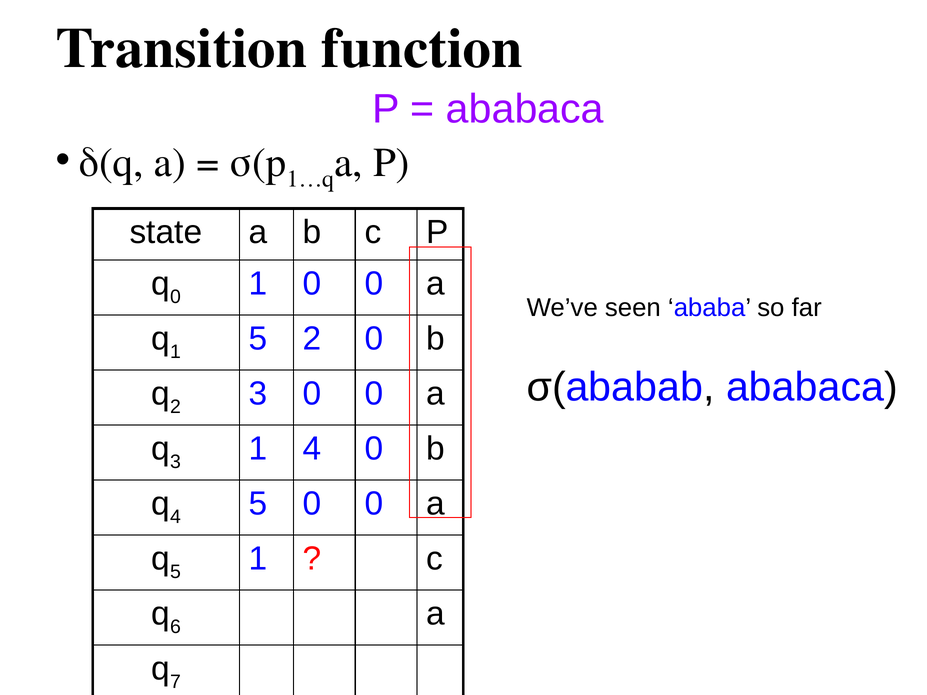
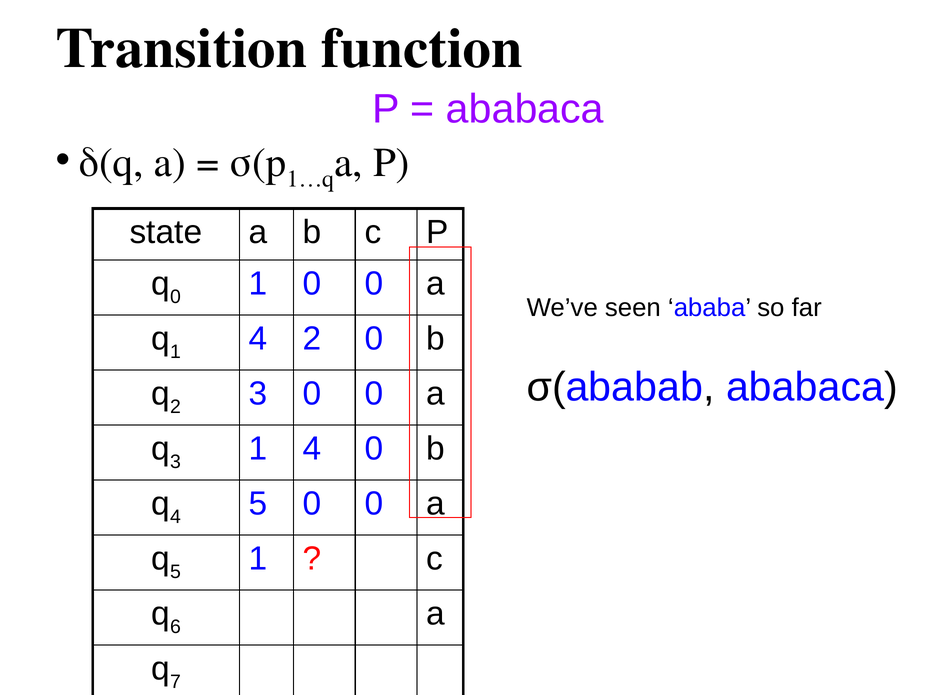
5 at (258, 339): 5 -> 4
